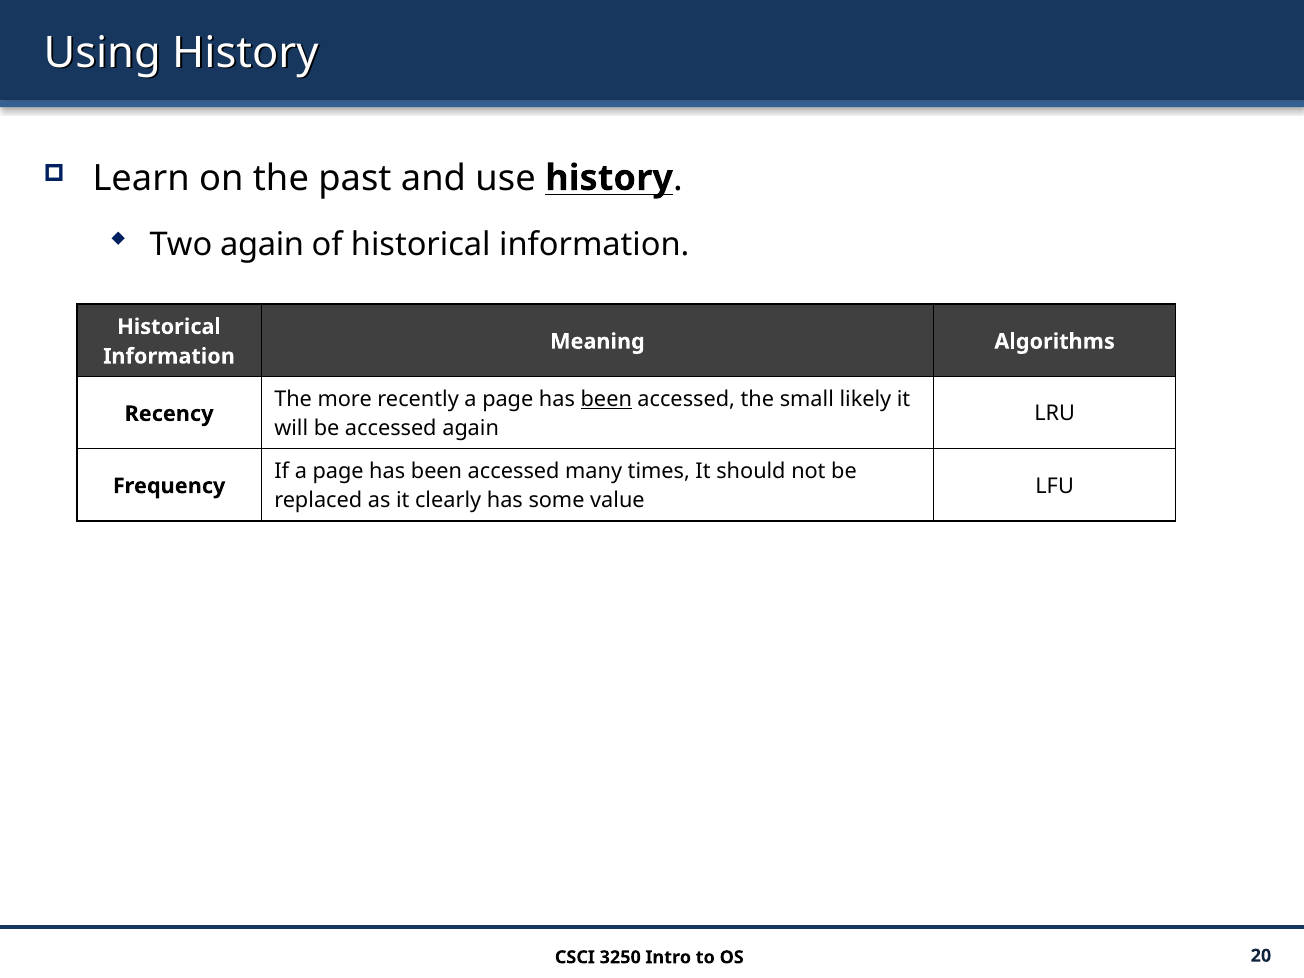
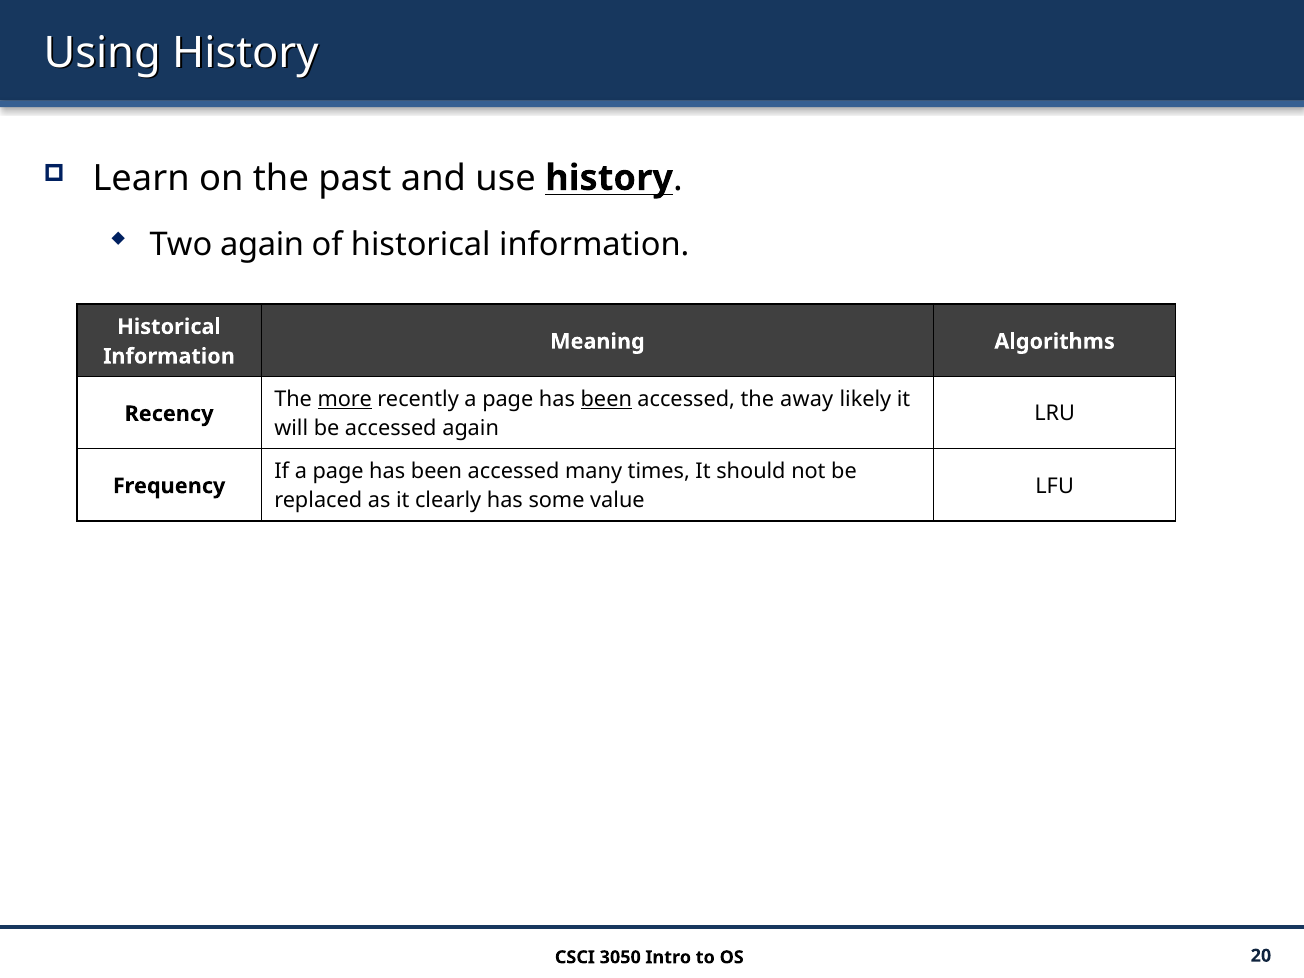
more underline: none -> present
small: small -> away
3250: 3250 -> 3050
